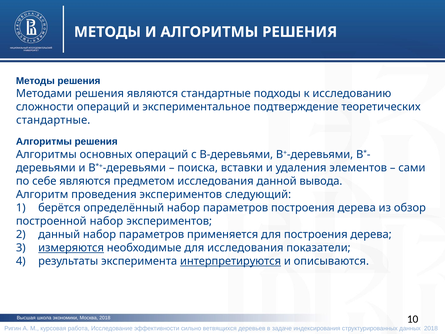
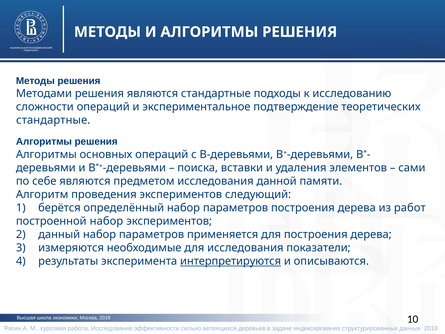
вывода: вывода -> памяти
обзор: обзор -> работ
измеряются underline: present -> none
